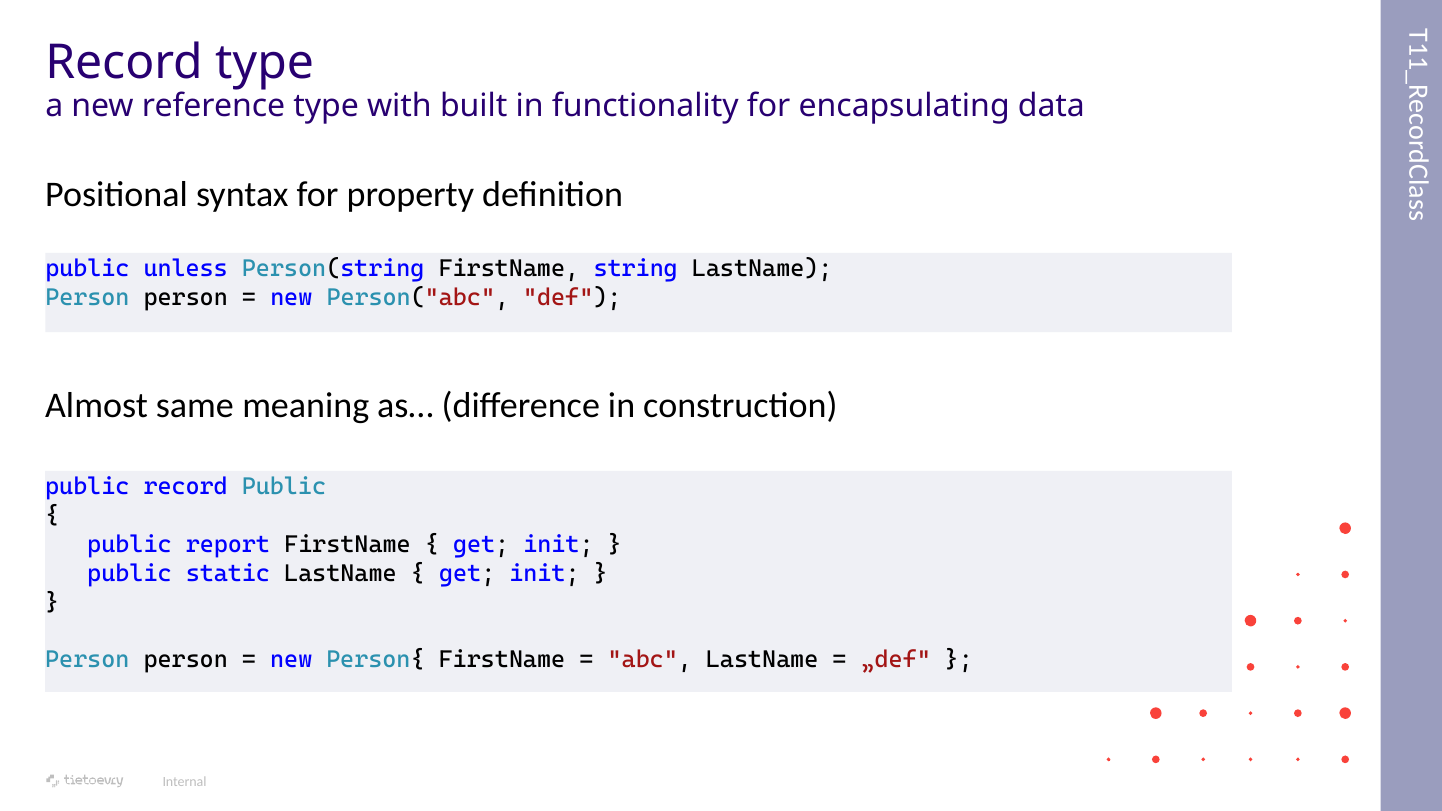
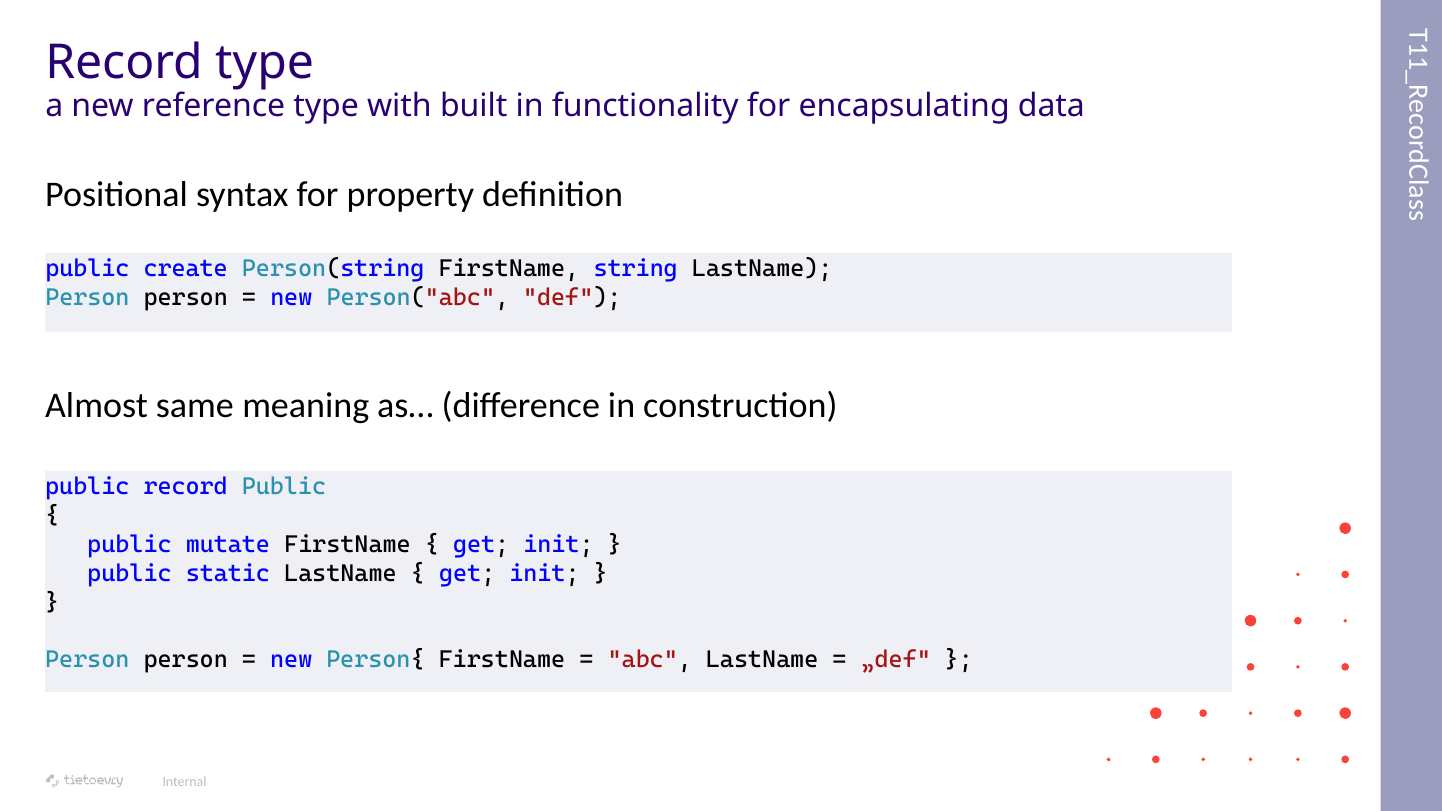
unless: unless -> create
report: report -> mutate
